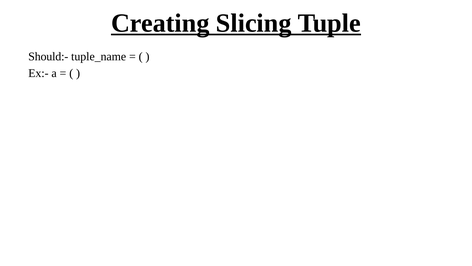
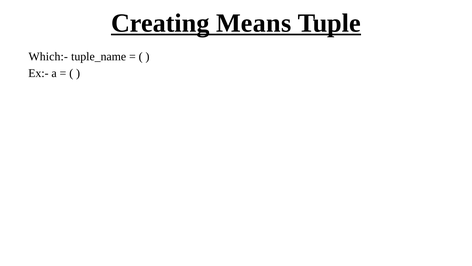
Slicing: Slicing -> Means
Should:-: Should:- -> Which:-
